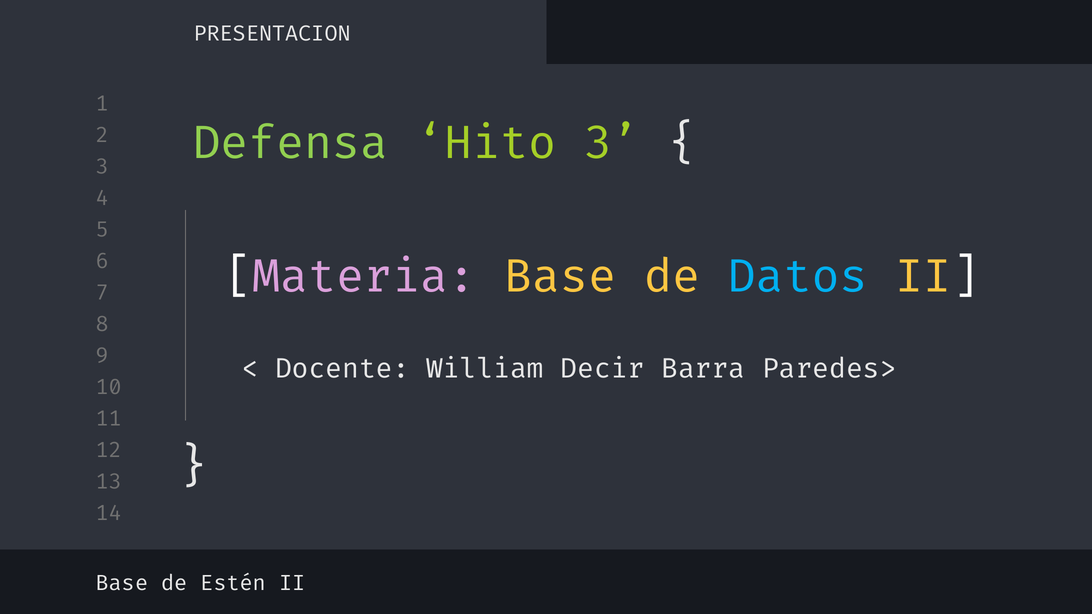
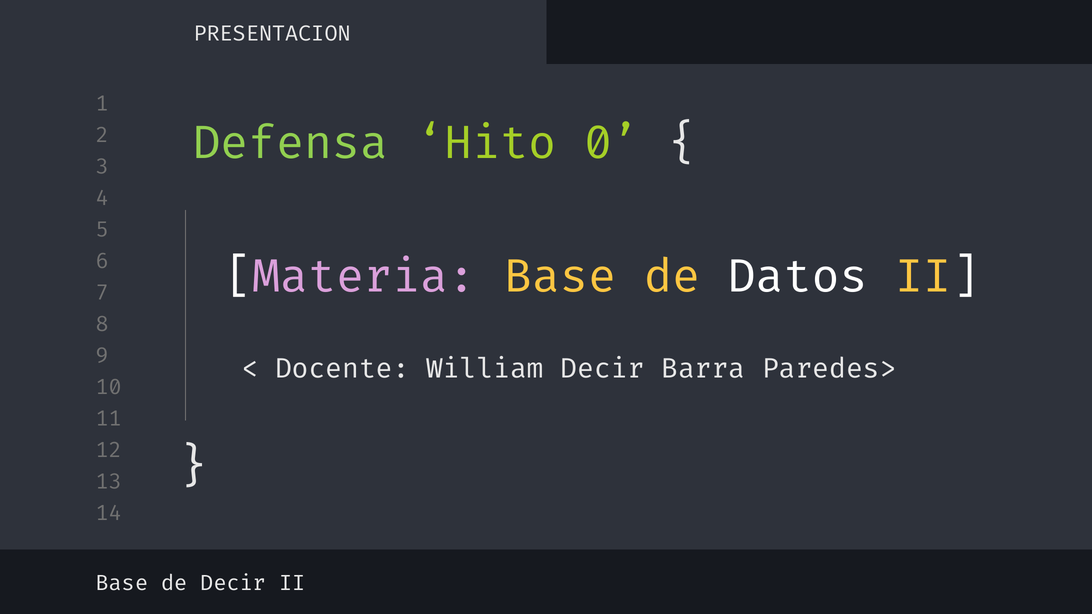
Hito 3: 3 -> 0
Datos colour: light blue -> white
de Estén: Estén -> Decir
